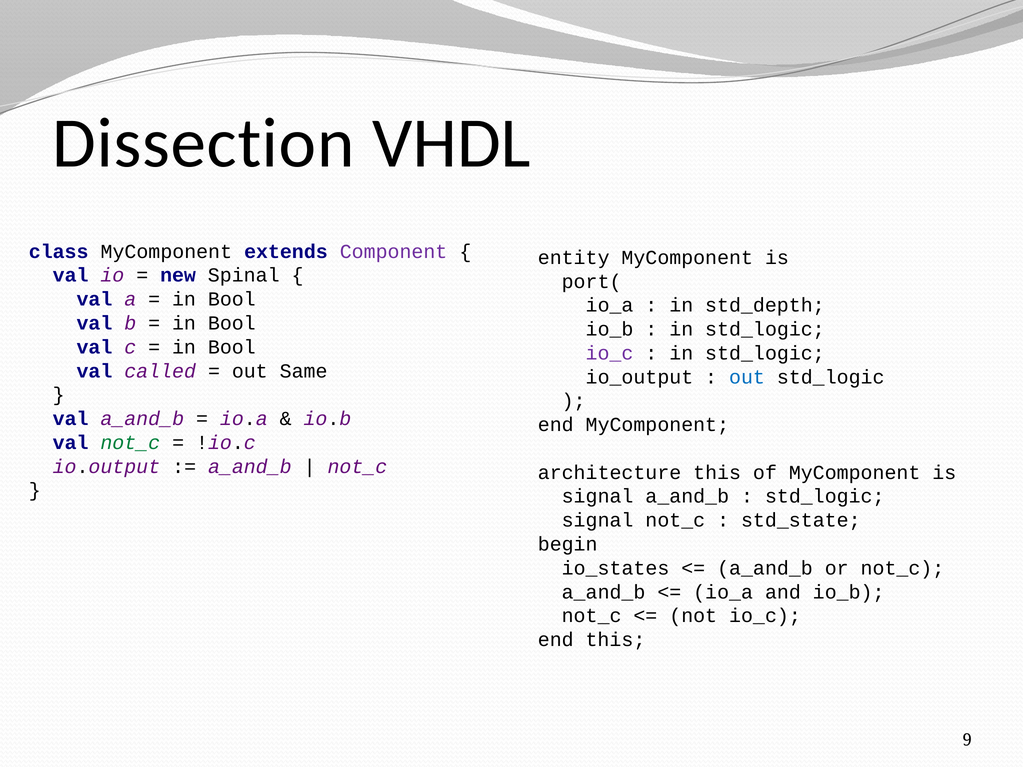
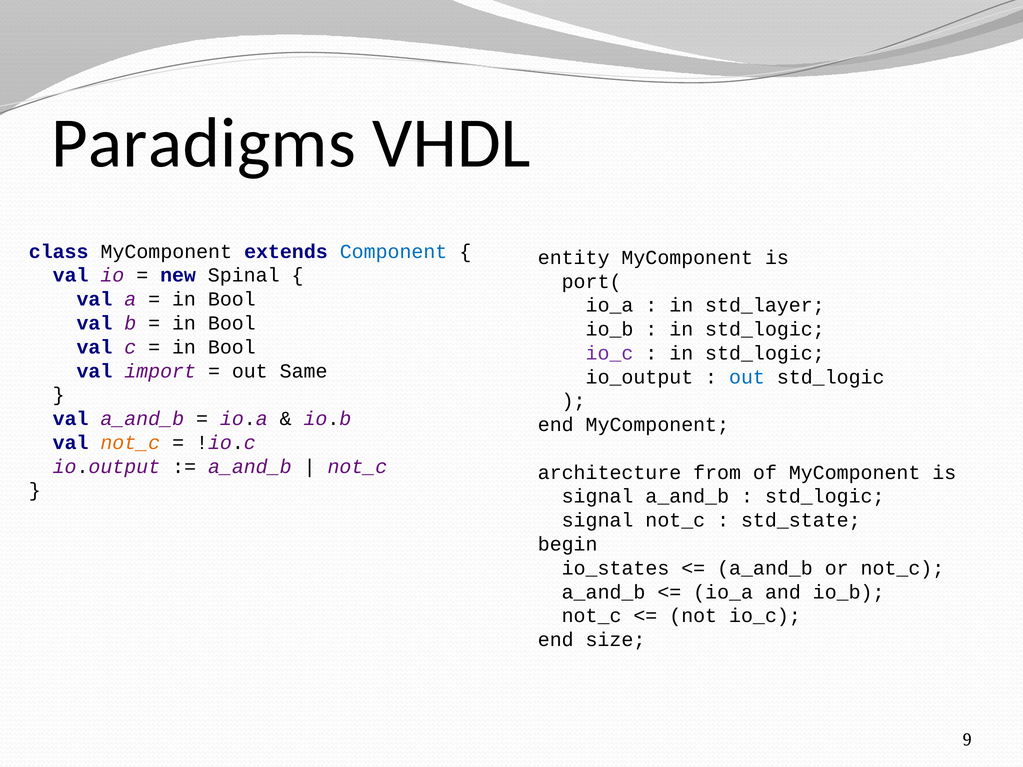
Dissection: Dissection -> Paradigms
Component colour: purple -> blue
std_depth: std_depth -> std_layer
called: called -> import
not_c at (130, 443) colour: green -> orange
architecture this: this -> from
end this: this -> size
